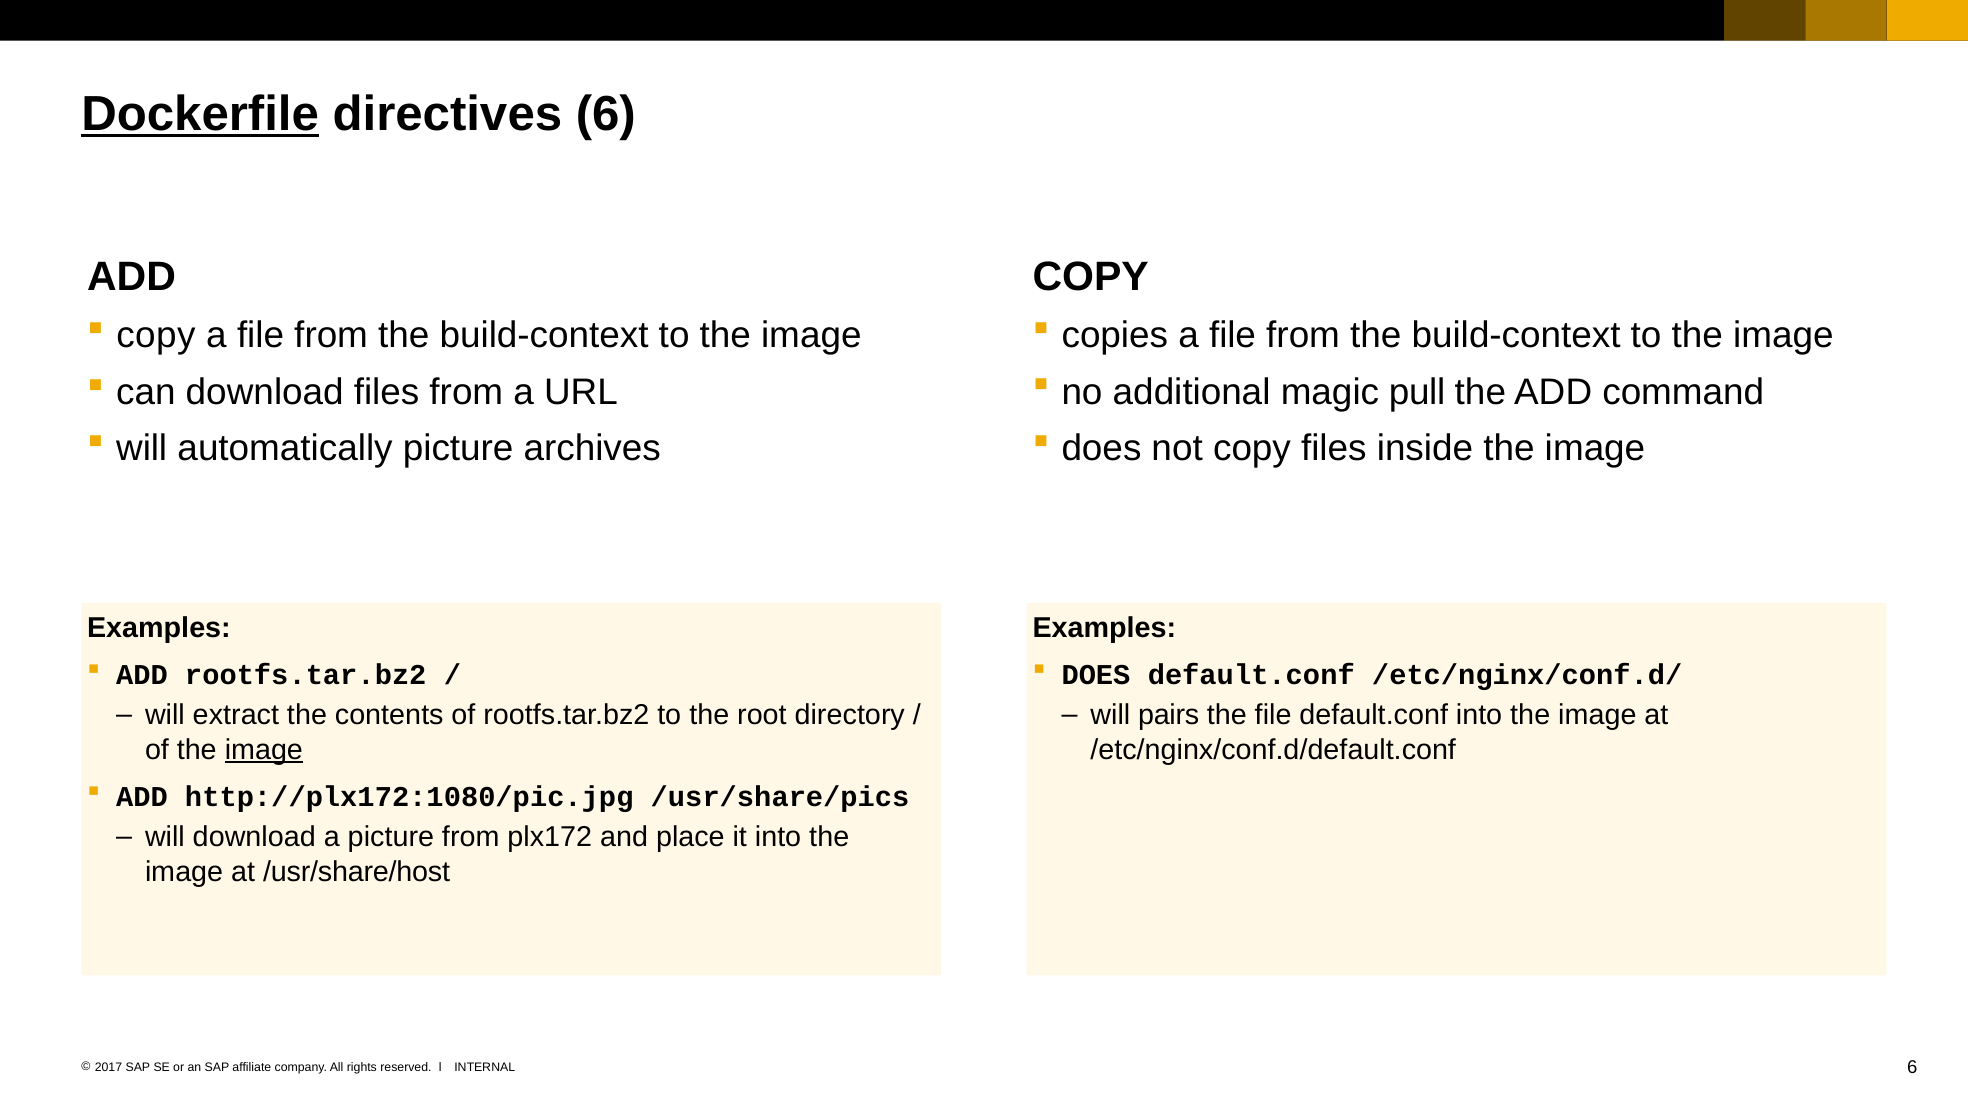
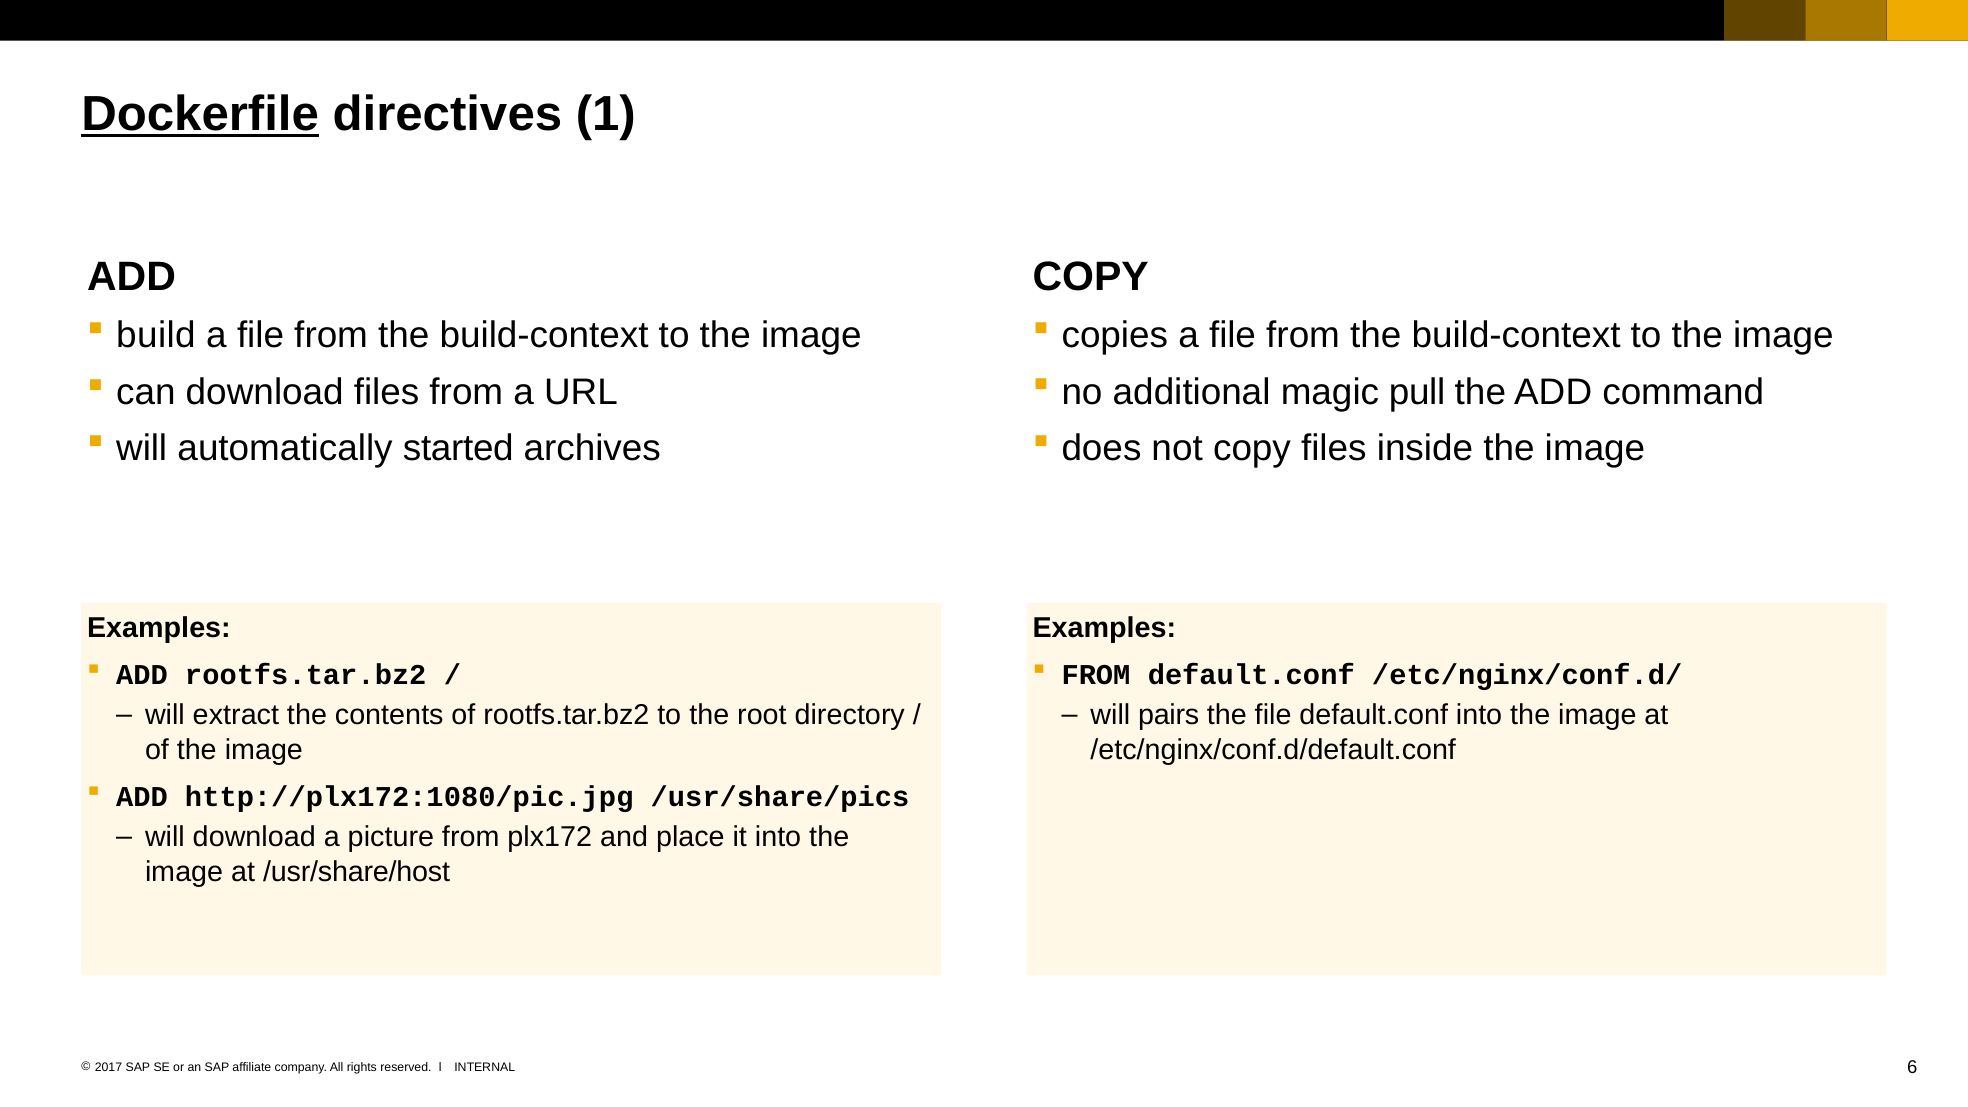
directives 6: 6 -> 1
copy at (156, 335): copy -> build
automatically picture: picture -> started
DOES at (1096, 675): DOES -> FROM
image at (264, 750) underline: present -> none
